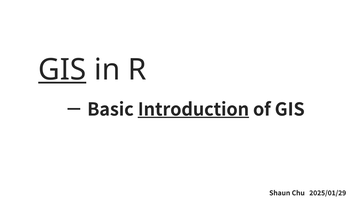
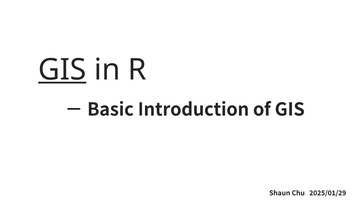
Introduction underline: present -> none
